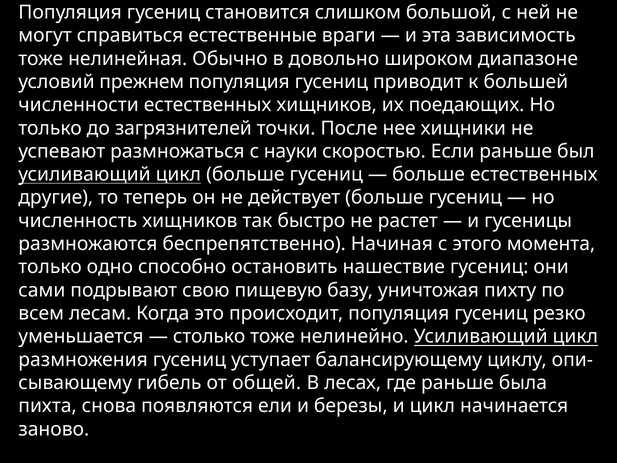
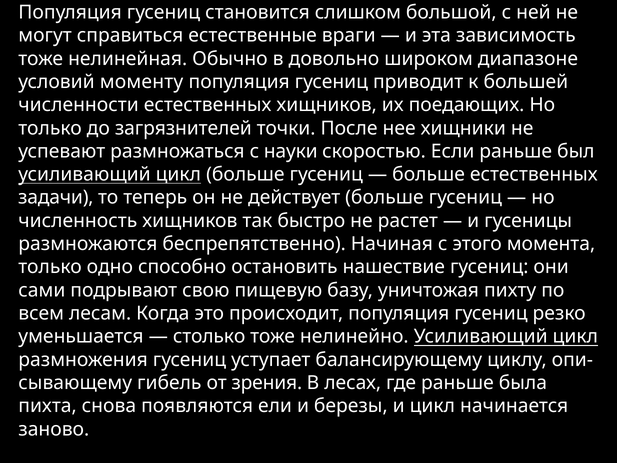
прежнем: прежнем -> моменту
другие: другие -> задачи
общей: общей -> зрения
